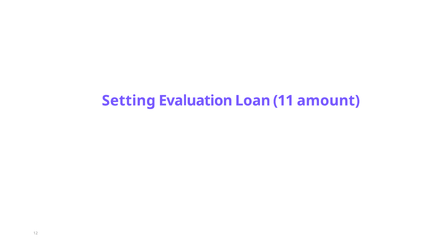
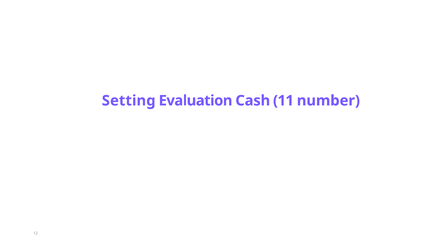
Loan: Loan -> Cash
amount: amount -> number
